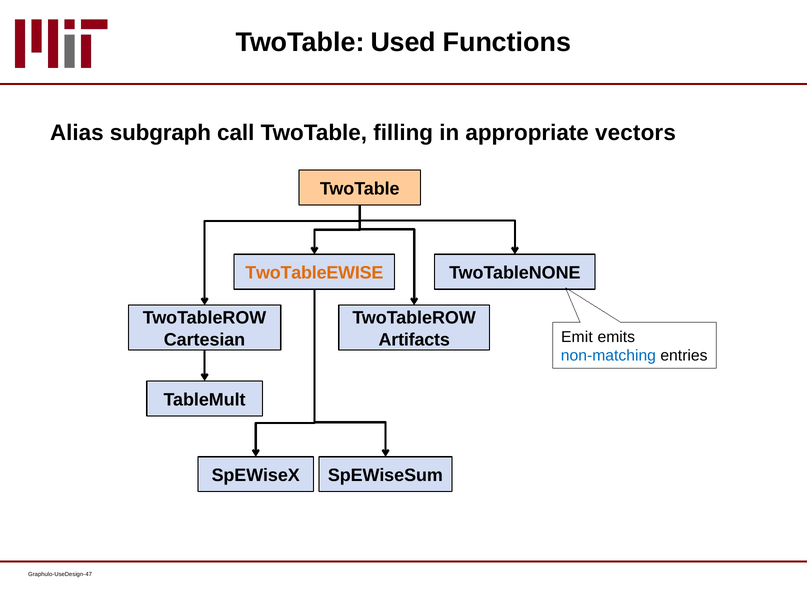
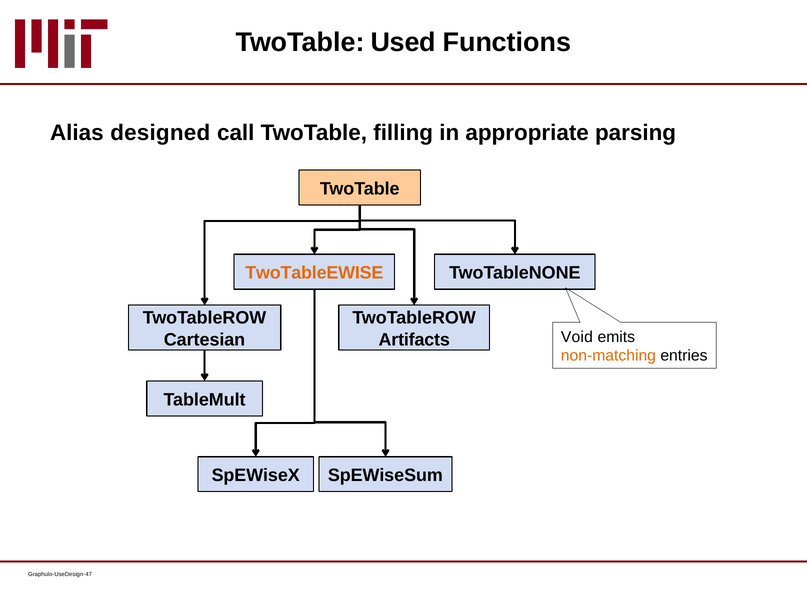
subgraph: subgraph -> designed
vectors: vectors -> parsing
Emit: Emit -> Void
non-matching colour: blue -> orange
